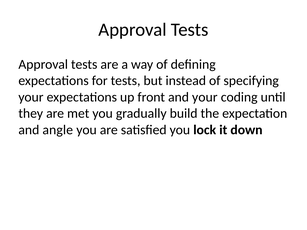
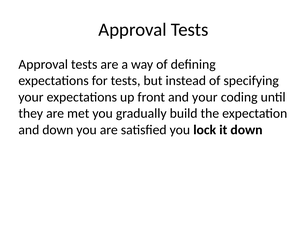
and angle: angle -> down
